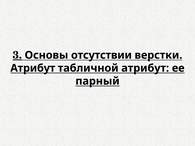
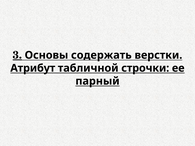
отсутствии: отсутствии -> содержать
табличной атрибут: атрибут -> строчки
